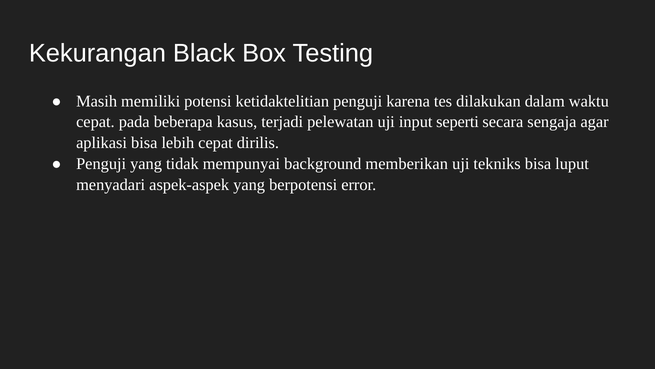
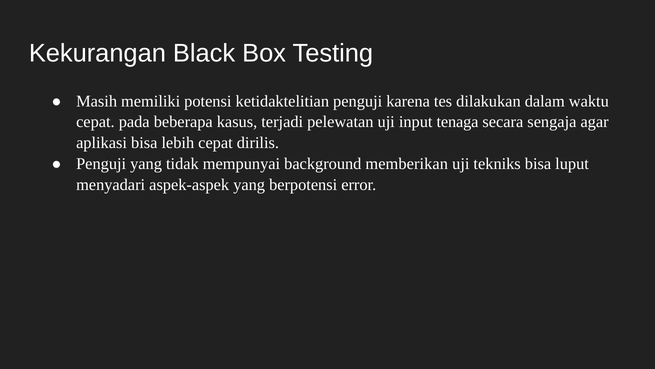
seperti: seperti -> tenaga
